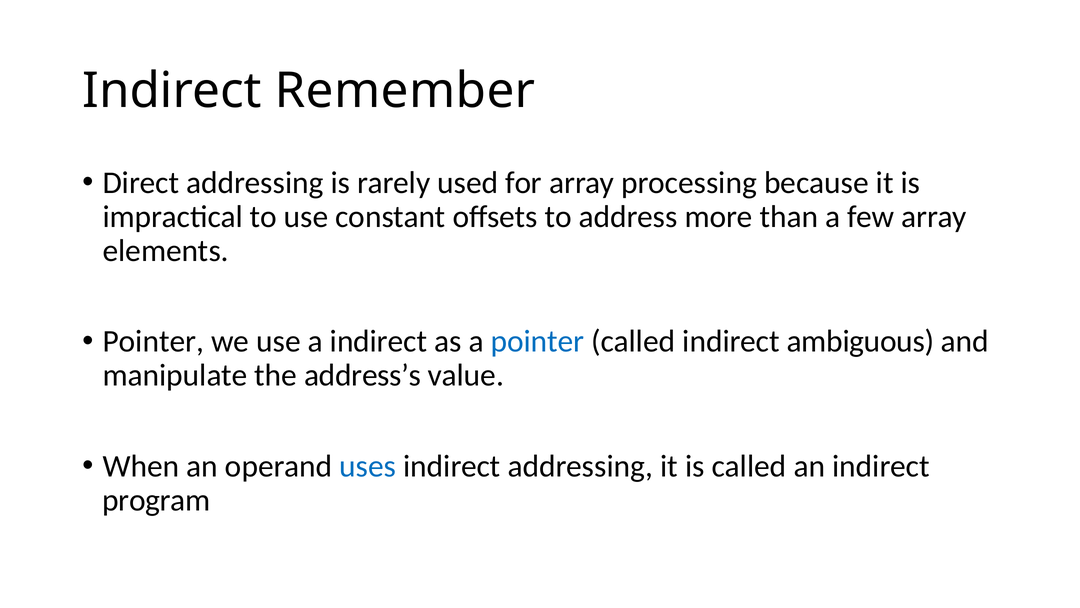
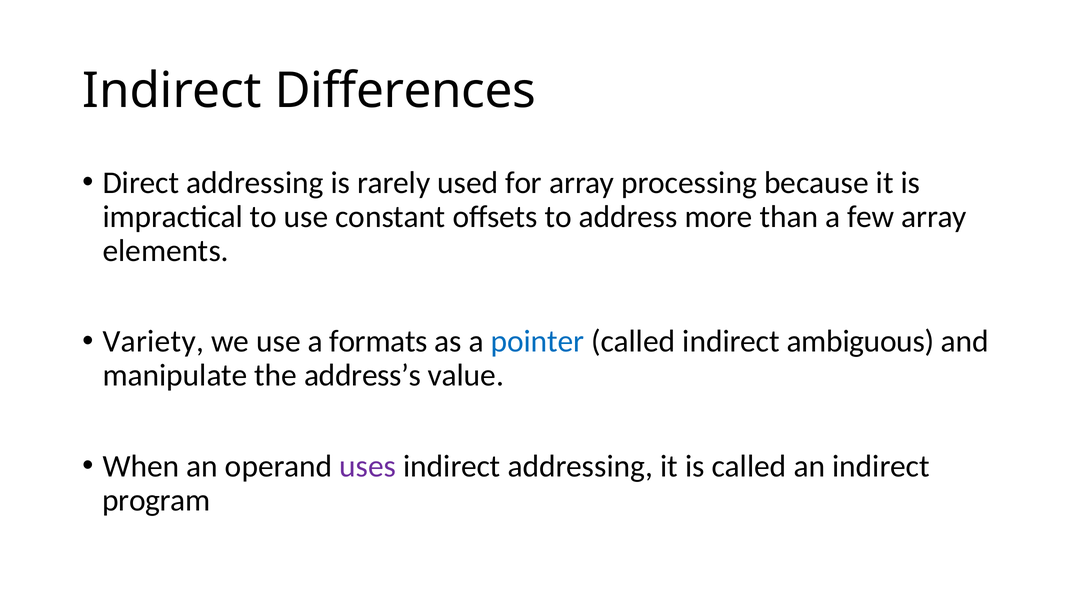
Remember: Remember -> Differences
Pointer at (153, 341): Pointer -> Variety
a indirect: indirect -> formats
uses colour: blue -> purple
